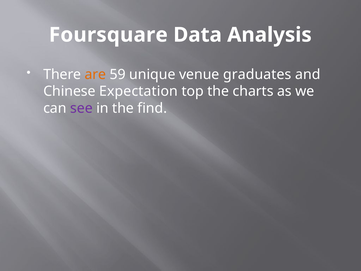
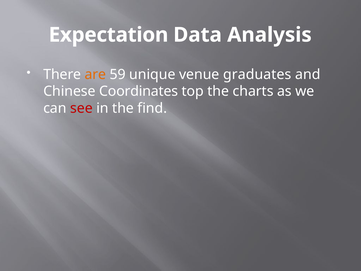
Foursquare: Foursquare -> Expectation
Expectation: Expectation -> Coordinates
see colour: purple -> red
